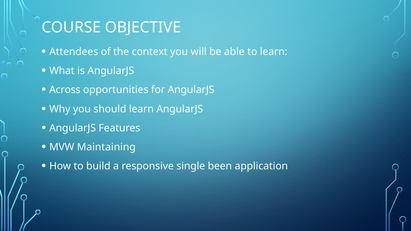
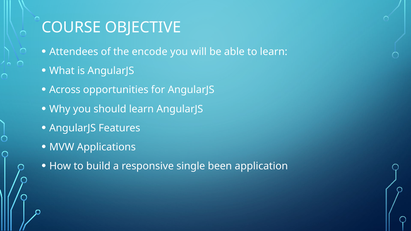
context: context -> encode
Maintaining: Maintaining -> Applications
